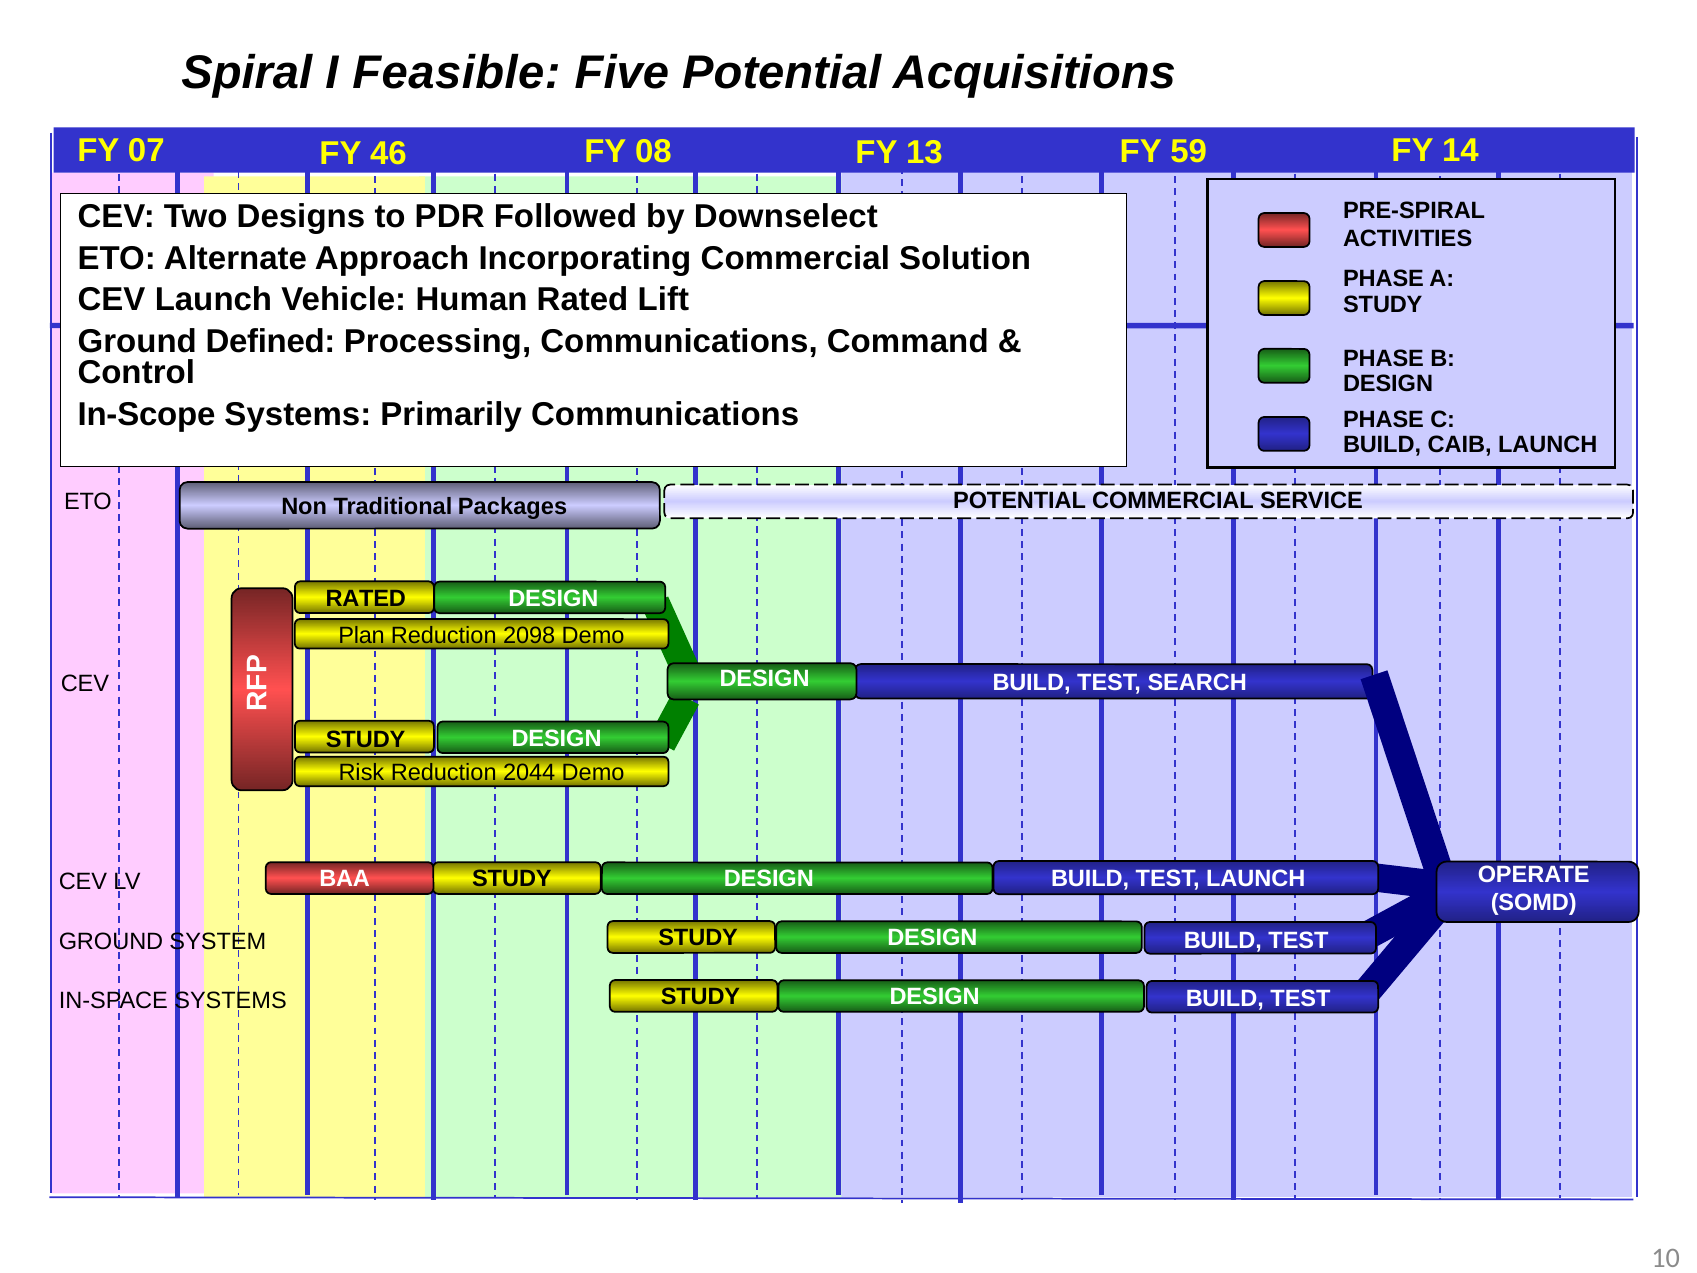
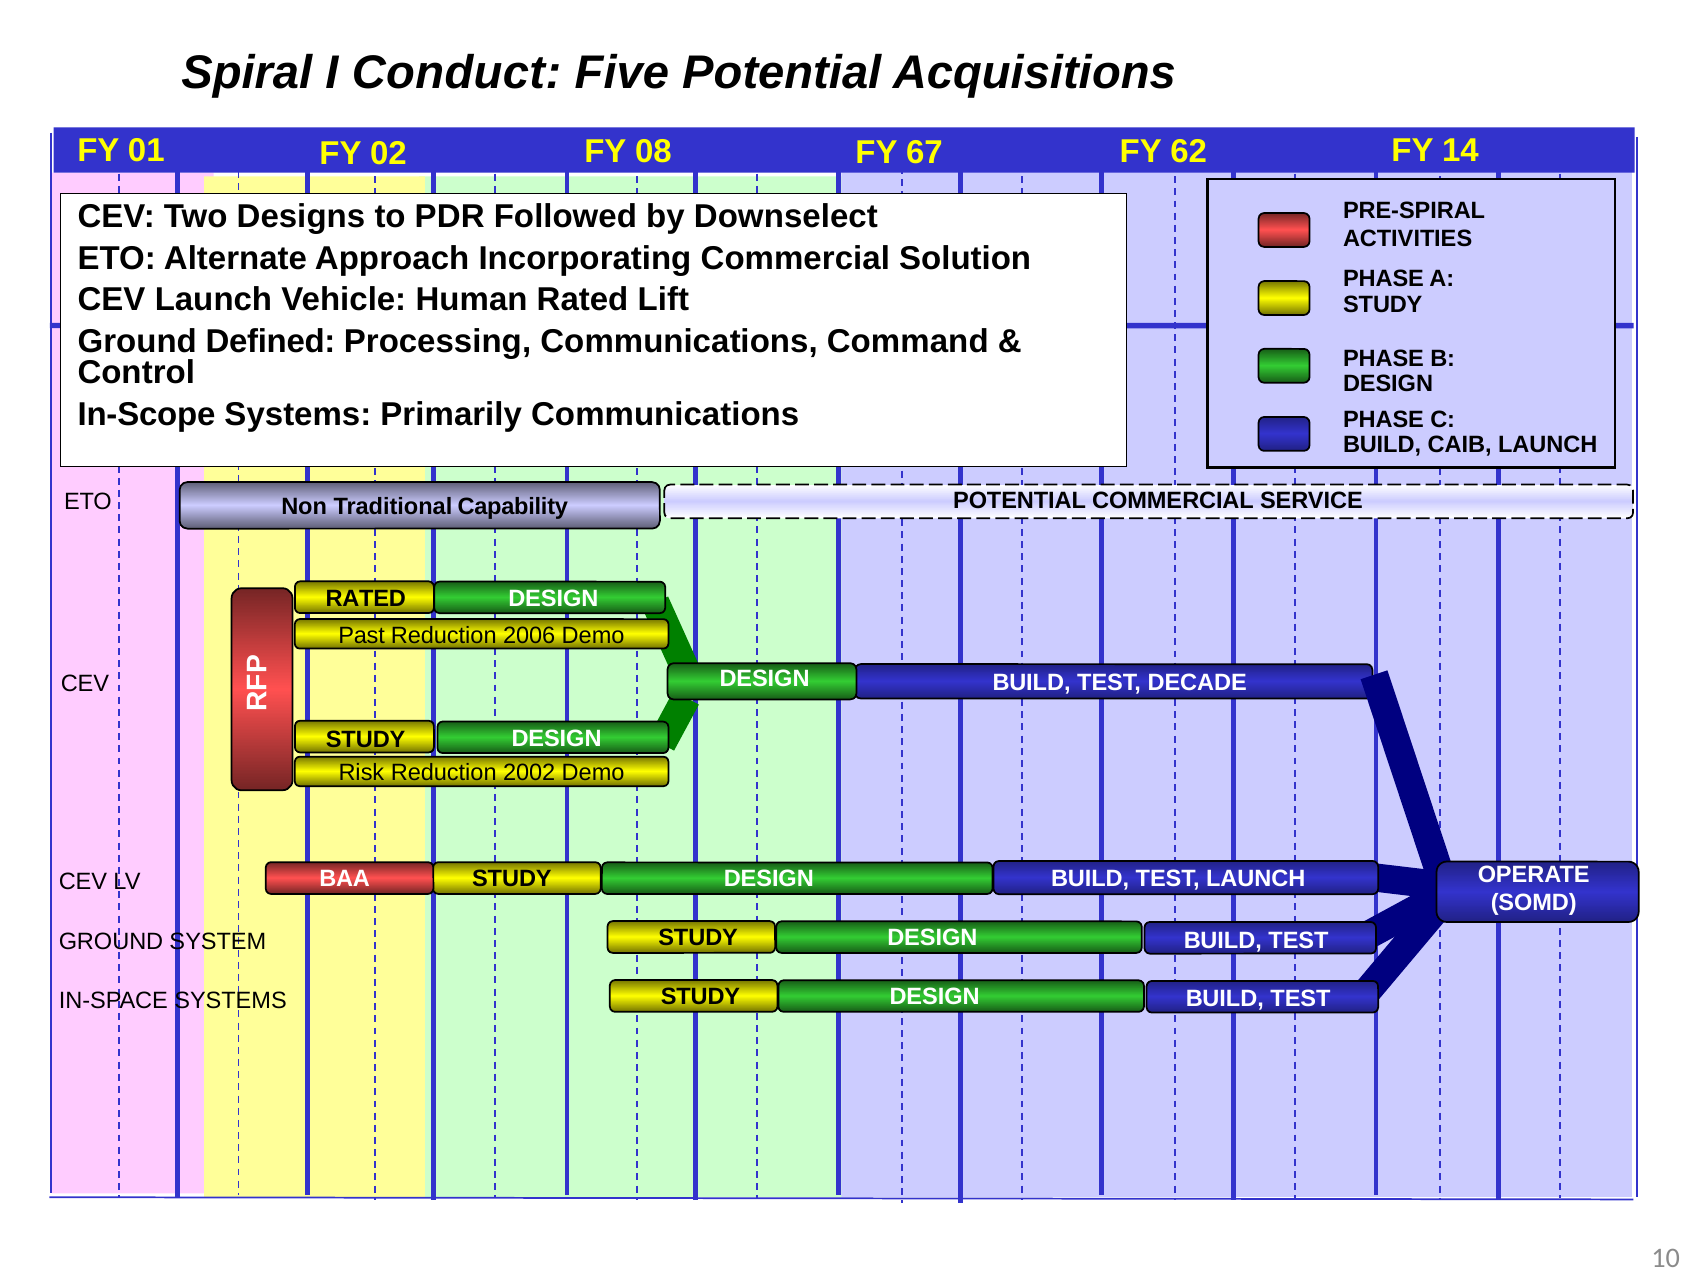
Feasible: Feasible -> Conduct
07: 07 -> 01
46: 46 -> 02
59: 59 -> 62
13: 13 -> 67
Packages: Packages -> Capability
Plan: Plan -> Past
2098: 2098 -> 2006
SEARCH: SEARCH -> DECADE
2044: 2044 -> 2002
